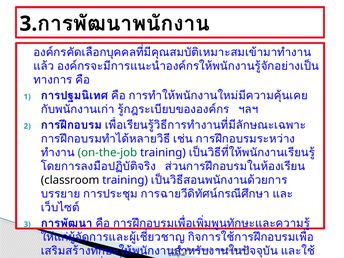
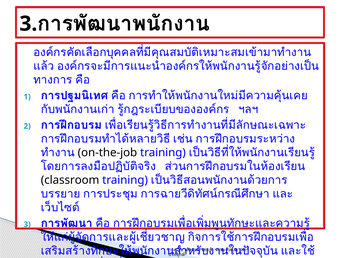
on-the-job colour: green -> black
